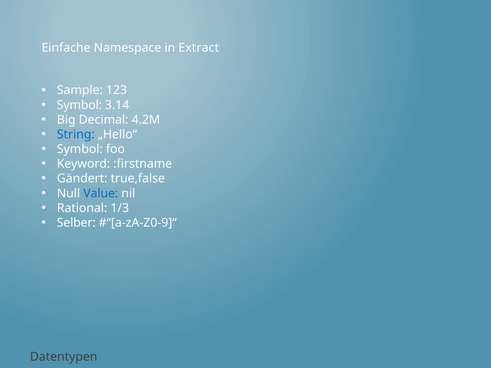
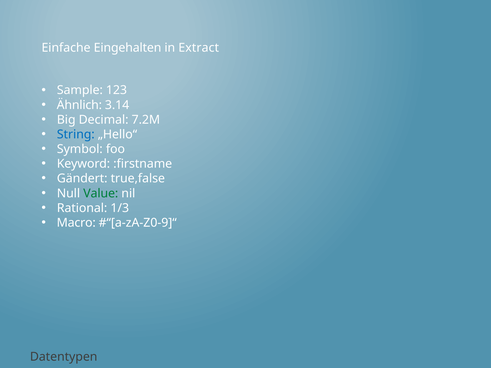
Namespace: Namespace -> Eingehalten
Symbol at (79, 105): Symbol -> Ähnlich
4.2M: 4.2M -> 7.2M
Value colour: blue -> green
Selber: Selber -> Macro
